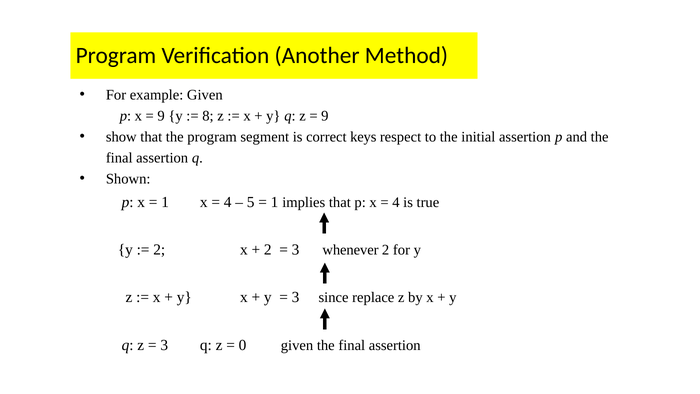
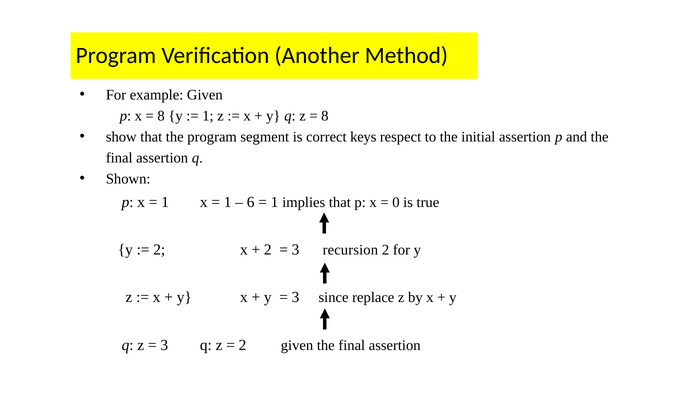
9 at (161, 116): 9 -> 8
8 at (208, 116): 8 -> 1
9 at (325, 116): 9 -> 8
4 at (228, 202): 4 -> 1
5: 5 -> 6
4 at (396, 202): 4 -> 0
whenever: whenever -> recursion
0 at (243, 345): 0 -> 2
